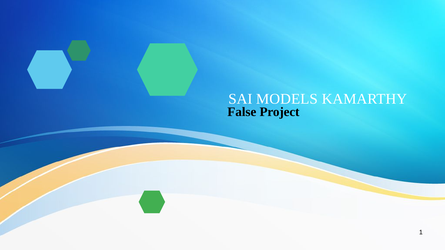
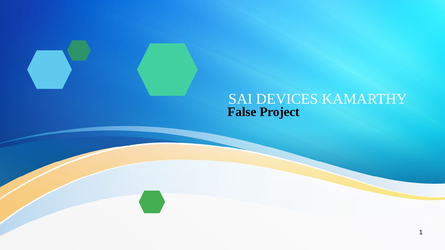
MODELS: MODELS -> DEVICES
